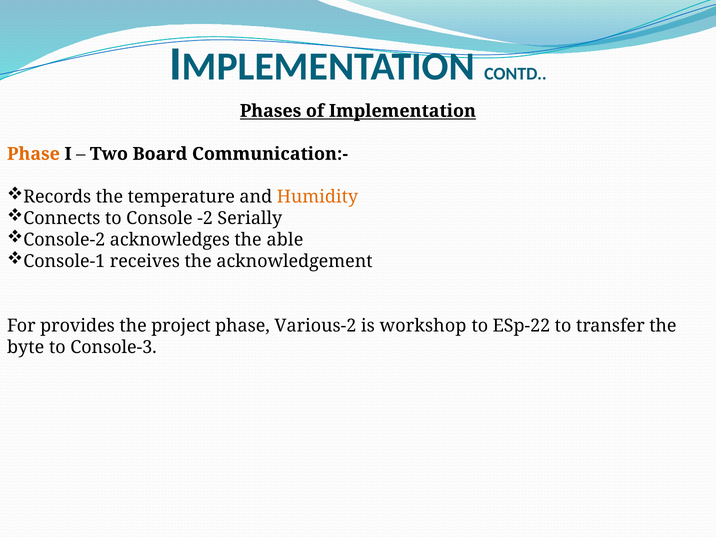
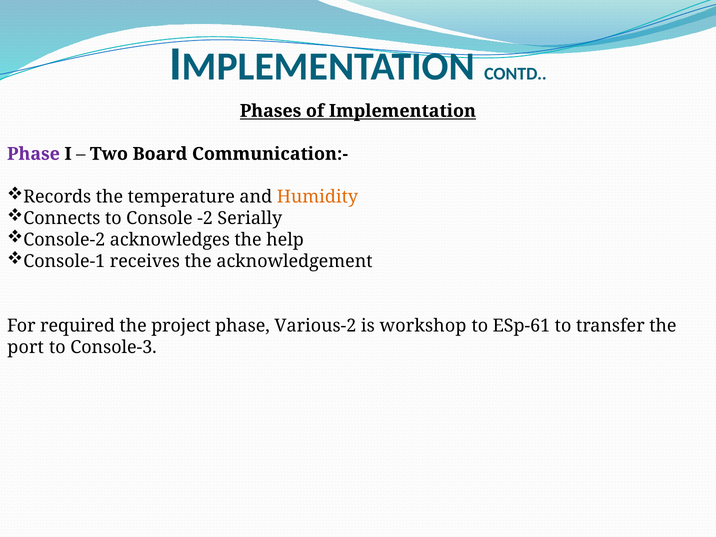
Phase at (33, 154) colour: orange -> purple
able: able -> help
provides: provides -> required
ESp-22: ESp-22 -> ESp-61
byte: byte -> port
